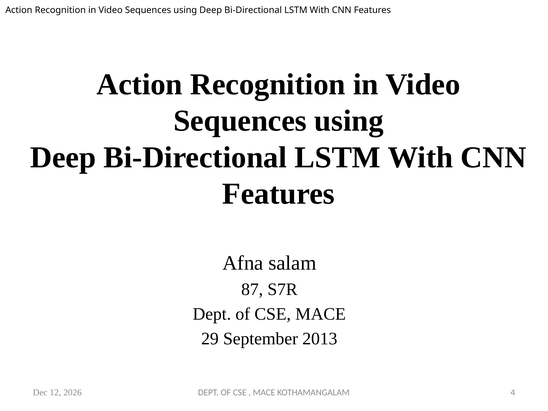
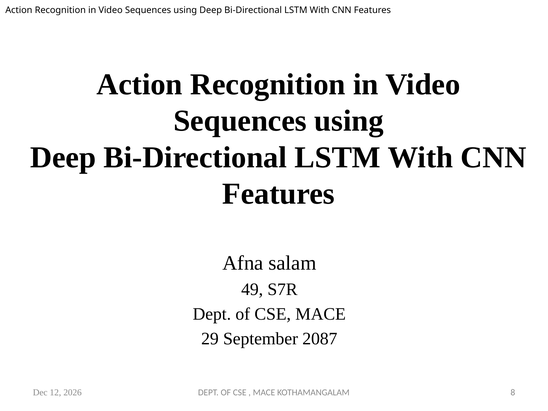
87: 87 -> 49
2013: 2013 -> 2087
4: 4 -> 8
